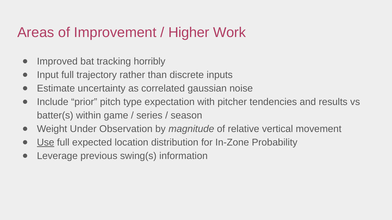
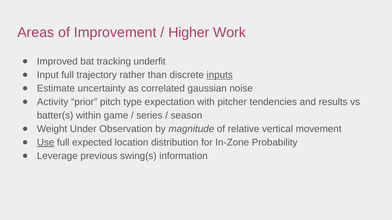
horribly: horribly -> underfit
inputs underline: none -> present
Include: Include -> Activity
